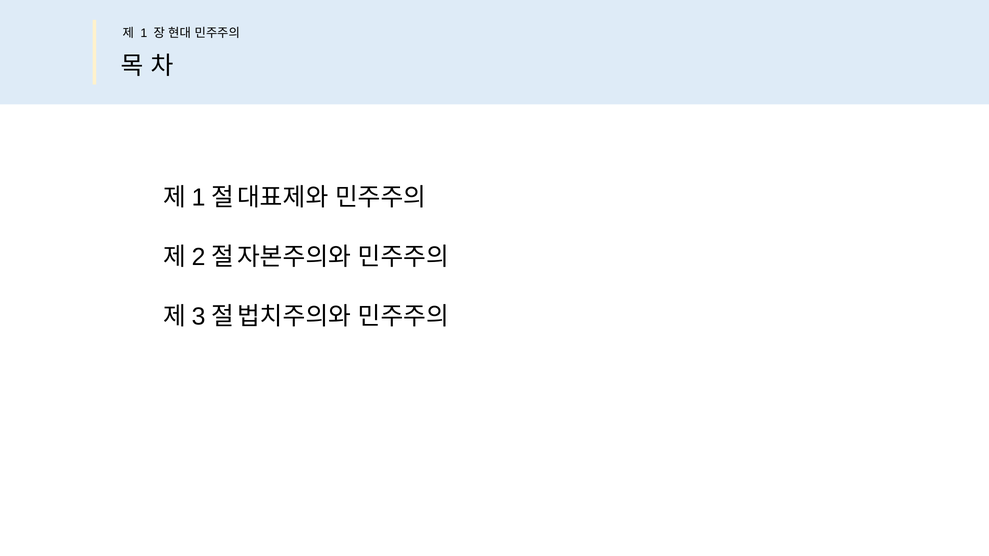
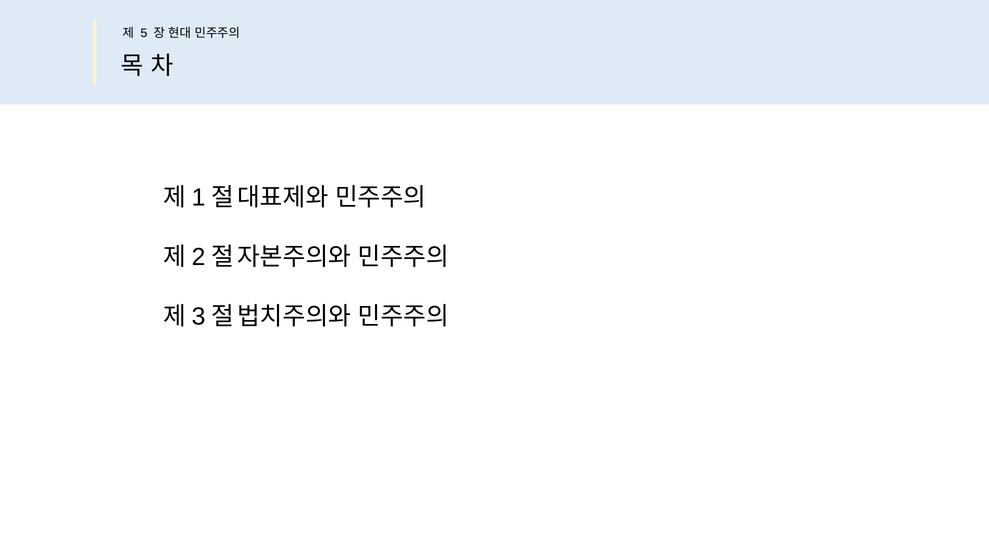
1: 1 -> 5
